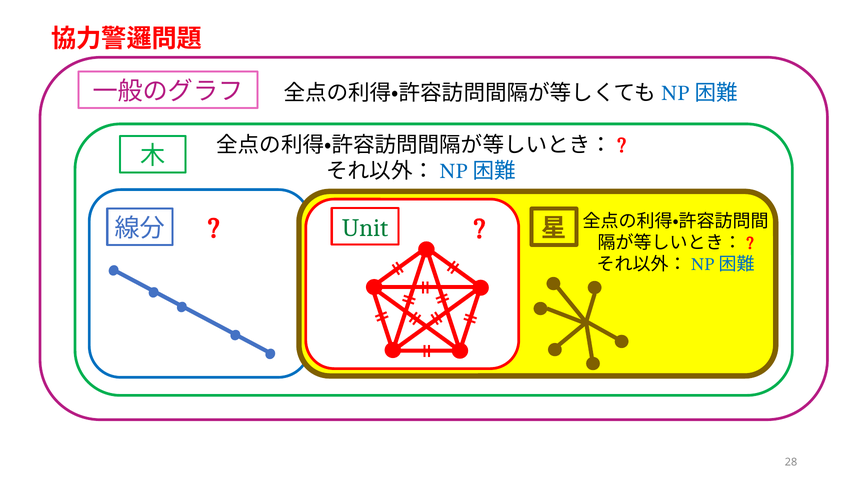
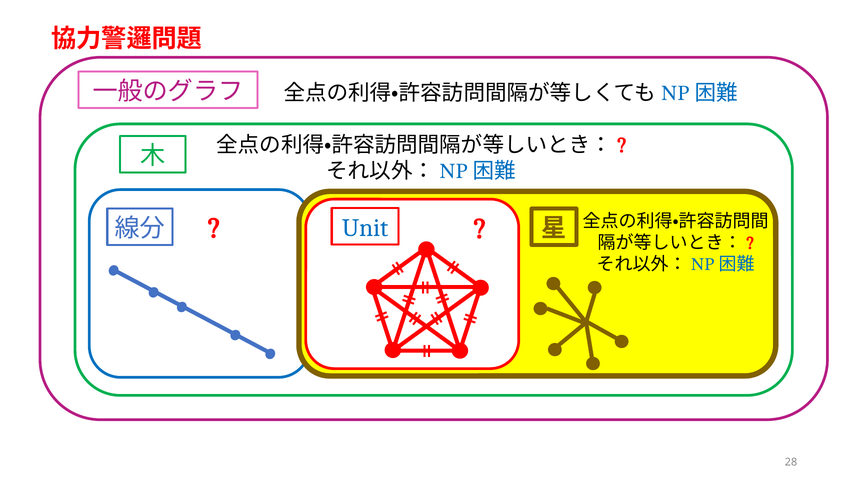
Unit colour: green -> blue
